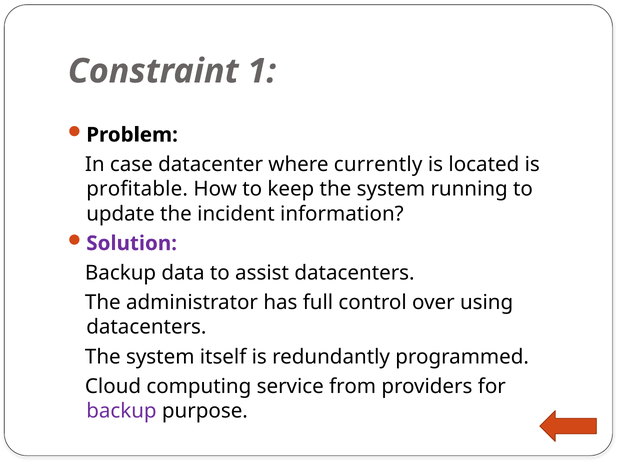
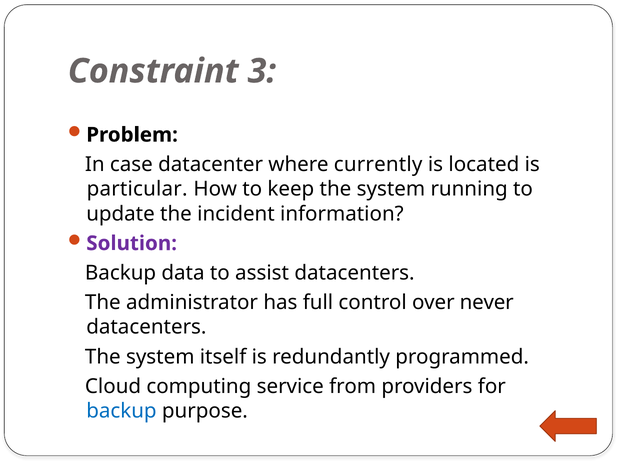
1: 1 -> 3
profitable: profitable -> particular
using: using -> never
backup at (121, 412) colour: purple -> blue
